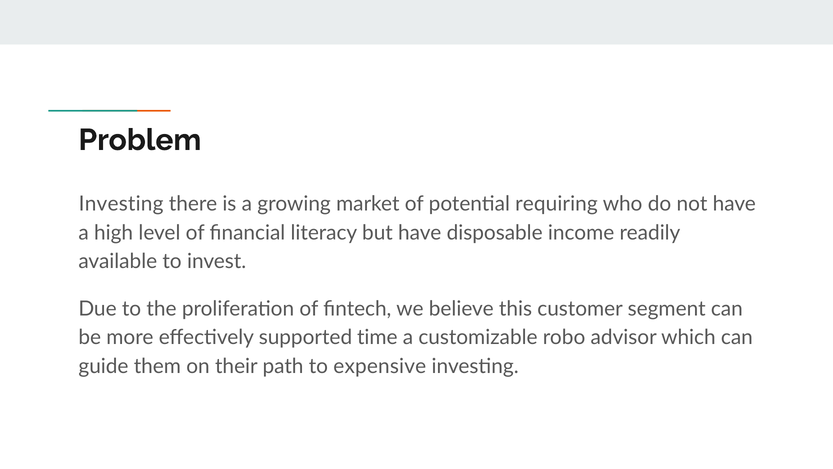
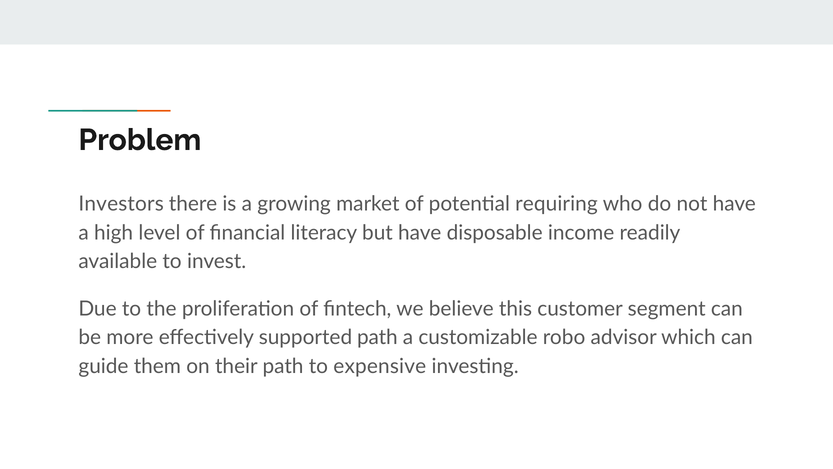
Investing at (121, 204): Investing -> Investors
supported time: time -> path
